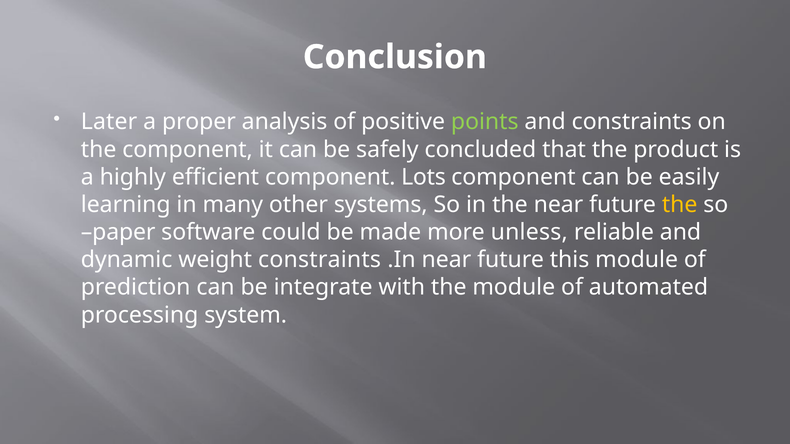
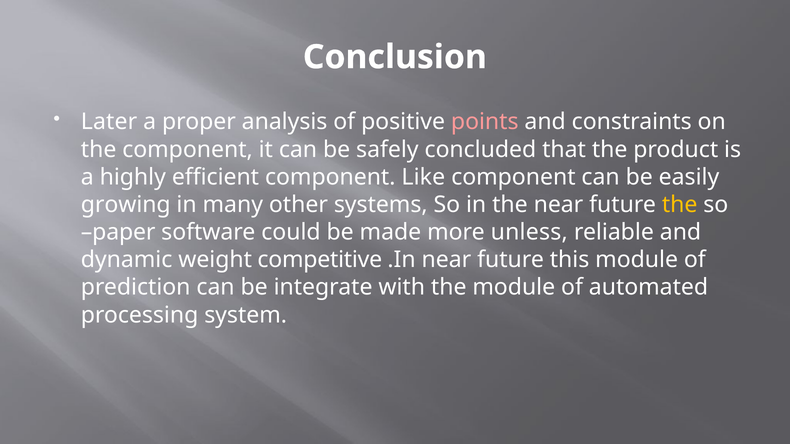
points colour: light green -> pink
Lots: Lots -> Like
learning: learning -> growing
weight constraints: constraints -> competitive
